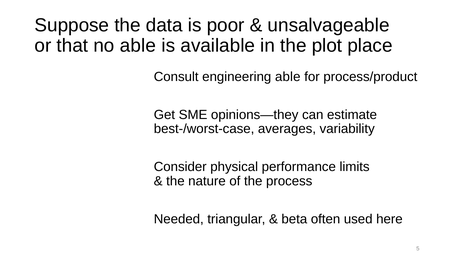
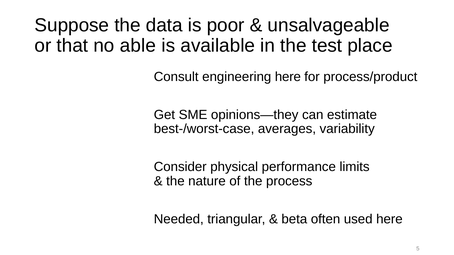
plot: plot -> test
engineering able: able -> here
